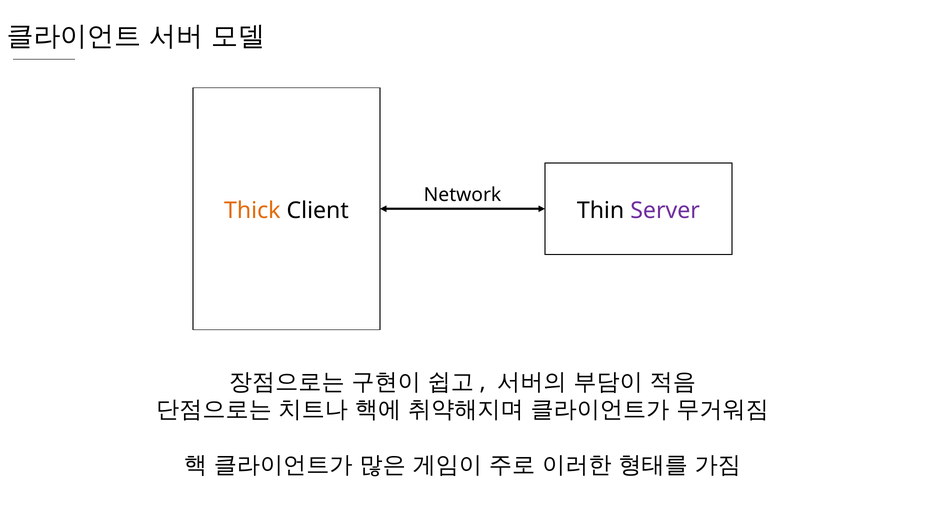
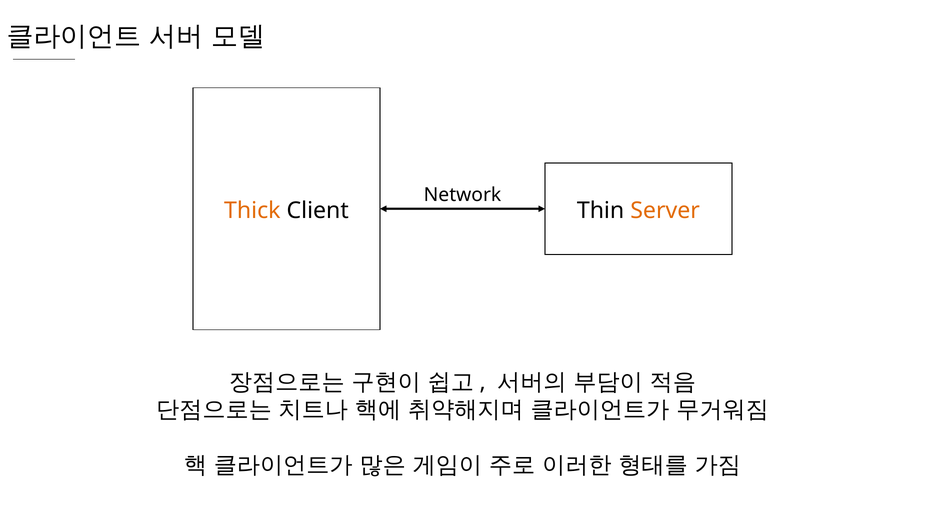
Server colour: purple -> orange
